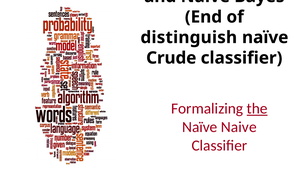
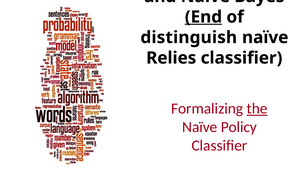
End underline: none -> present
Crude: Crude -> Relies
Naive: Naive -> Policy
